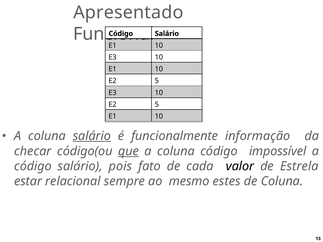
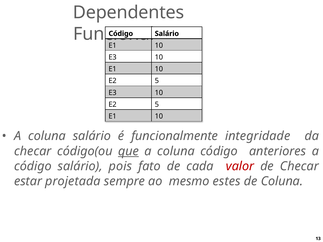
Apresentado: Apresentado -> Dependentes
salário at (92, 136) underline: present -> none
informação: informação -> integridade
impossível: impossível -> anteriores
valor colour: black -> red
de Estrela: Estrela -> Checar
relacional: relacional -> projetada
